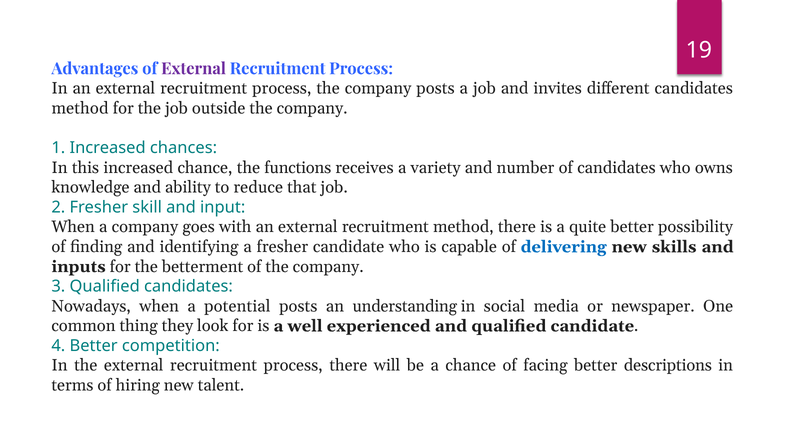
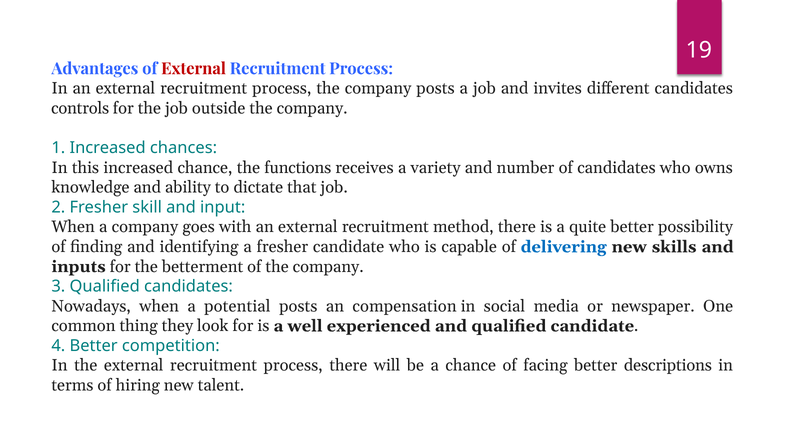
External at (194, 69) colour: purple -> red
method at (80, 108): method -> controls
reduce: reduce -> dictate
understanding: understanding -> compensation
